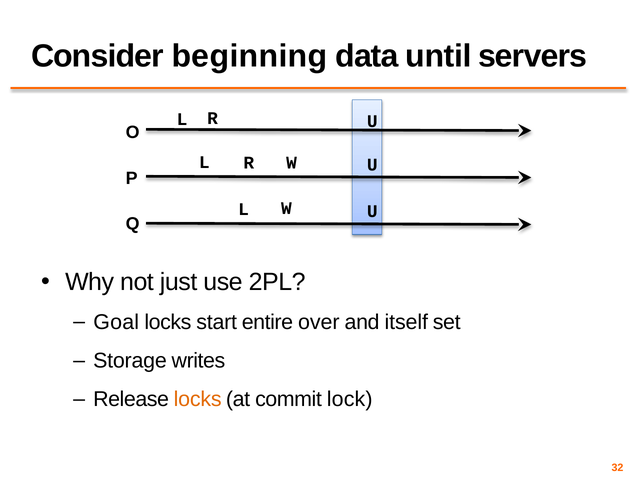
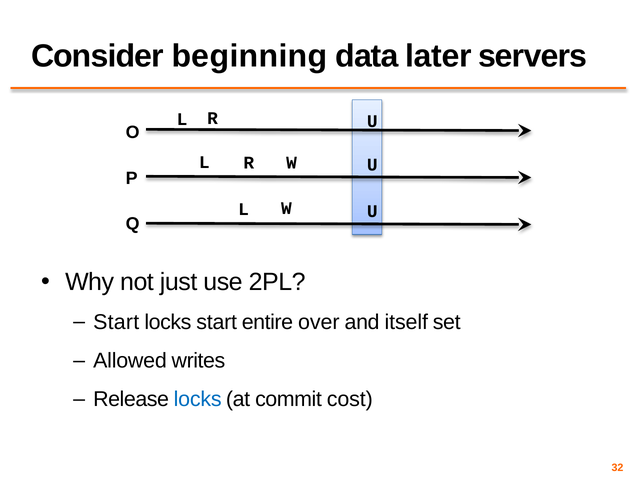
until: until -> later
Goal at (116, 322): Goal -> Start
Storage: Storage -> Allowed
locks at (198, 400) colour: orange -> blue
lock: lock -> cost
